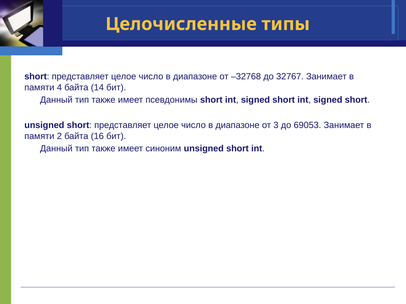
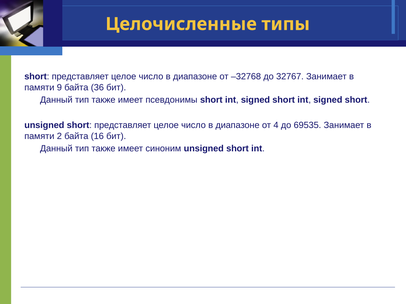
4: 4 -> 9
14: 14 -> 36
3: 3 -> 4
69053: 69053 -> 69535
